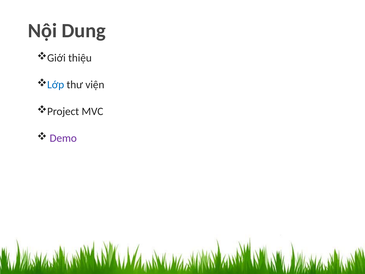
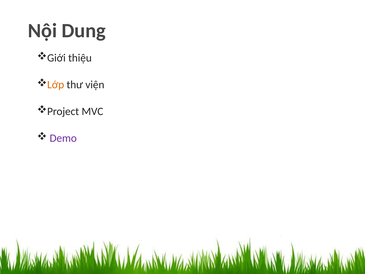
Lớp colour: blue -> orange
